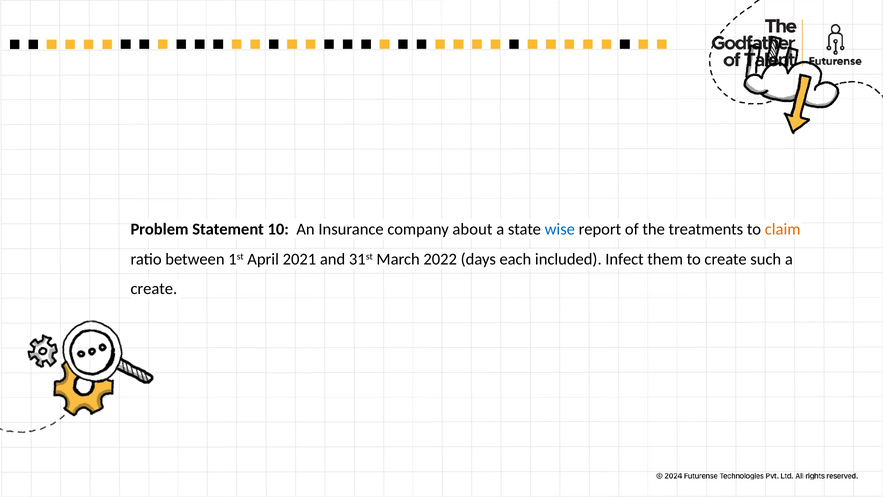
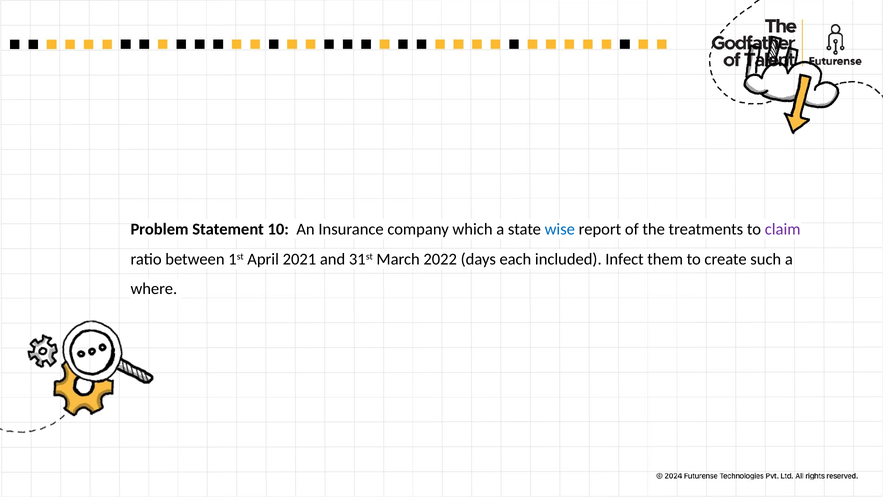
about: about -> which
claim colour: orange -> purple
create at (154, 289): create -> where
